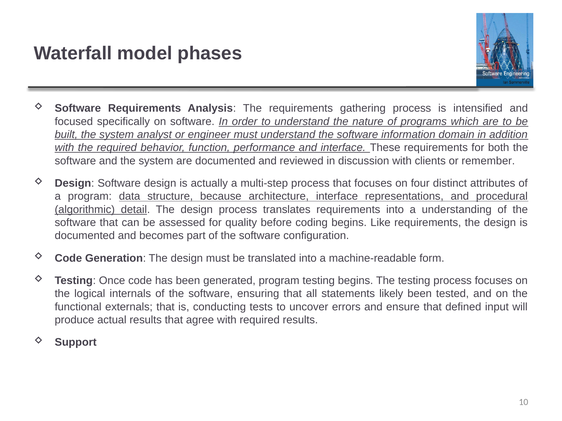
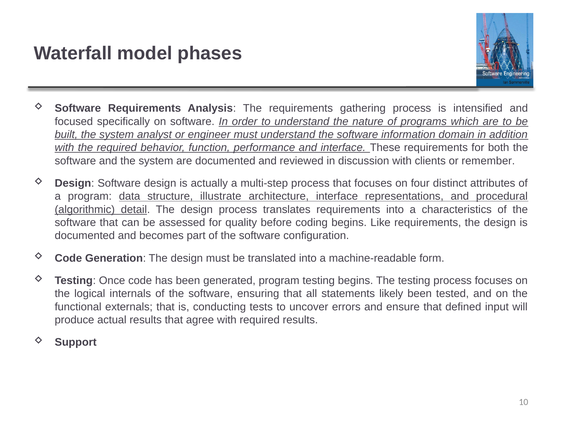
because: because -> illustrate
understanding: understanding -> characteristics
